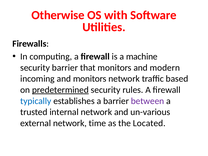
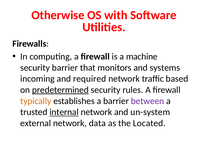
modern: modern -> systems
and monitors: monitors -> required
typically colour: blue -> orange
internal underline: none -> present
un-various: un-various -> un-system
time: time -> data
